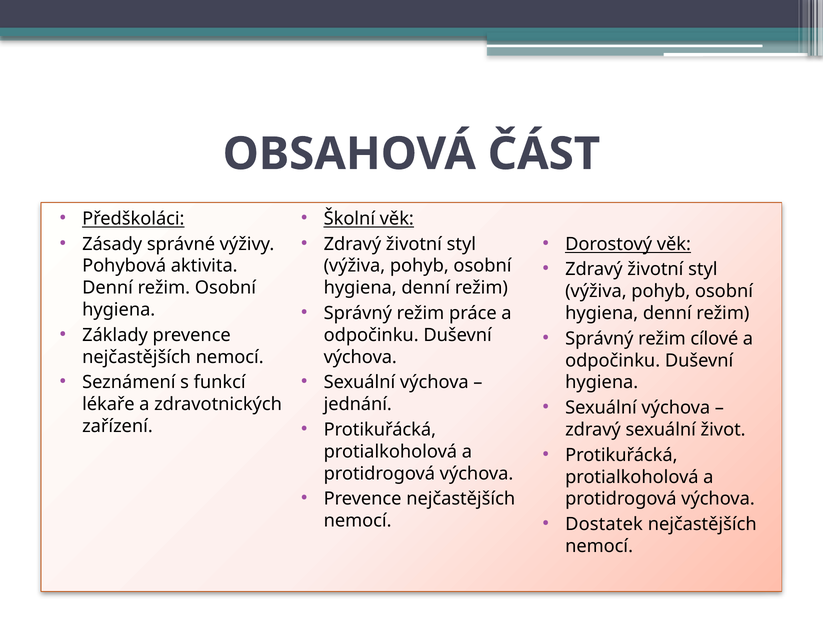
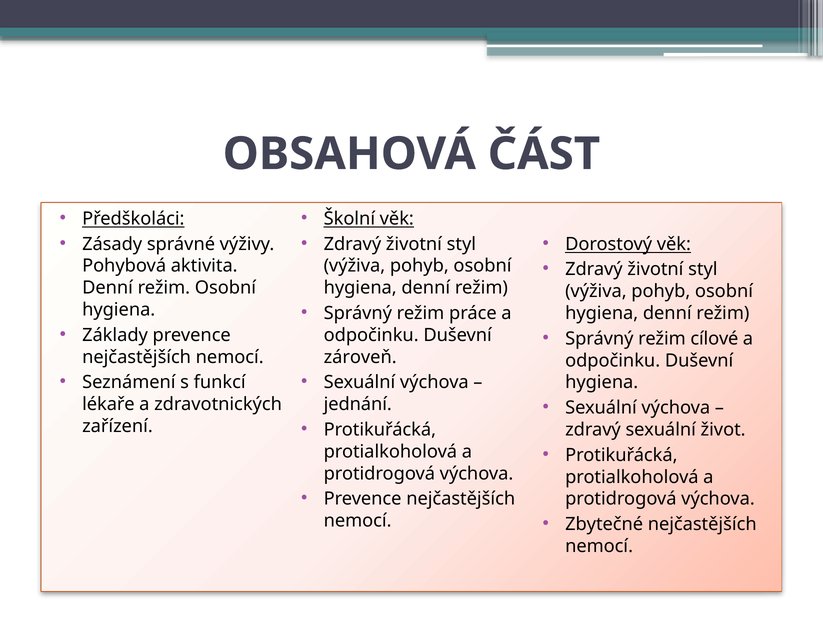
výchova at (360, 357): výchova -> zároveň
Dostatek: Dostatek -> Zbytečné
